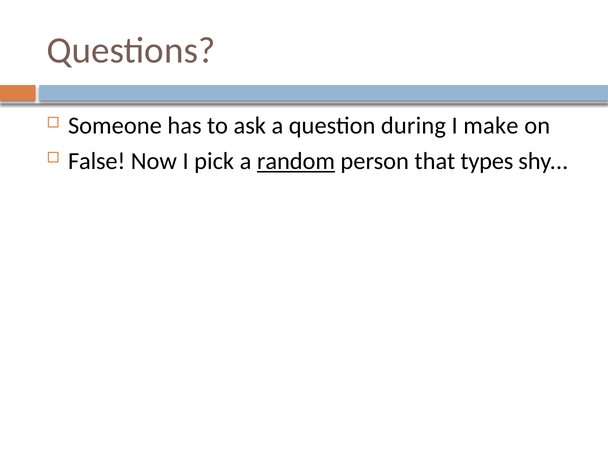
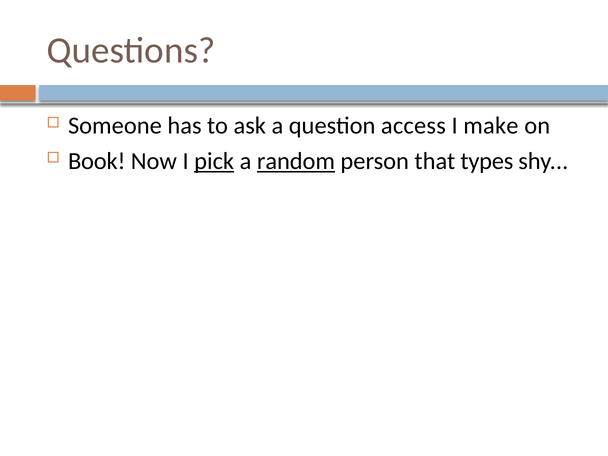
during: during -> access
False: False -> Book
pick underline: none -> present
